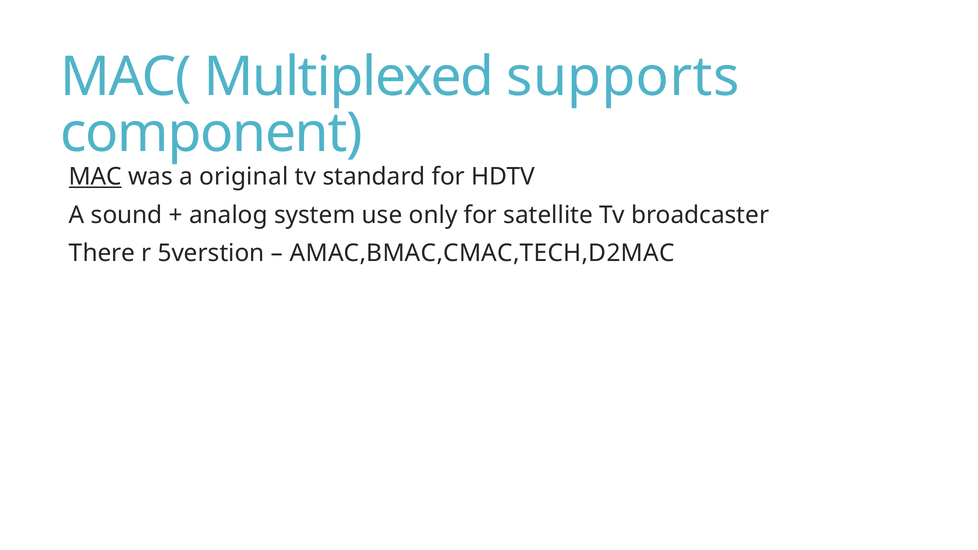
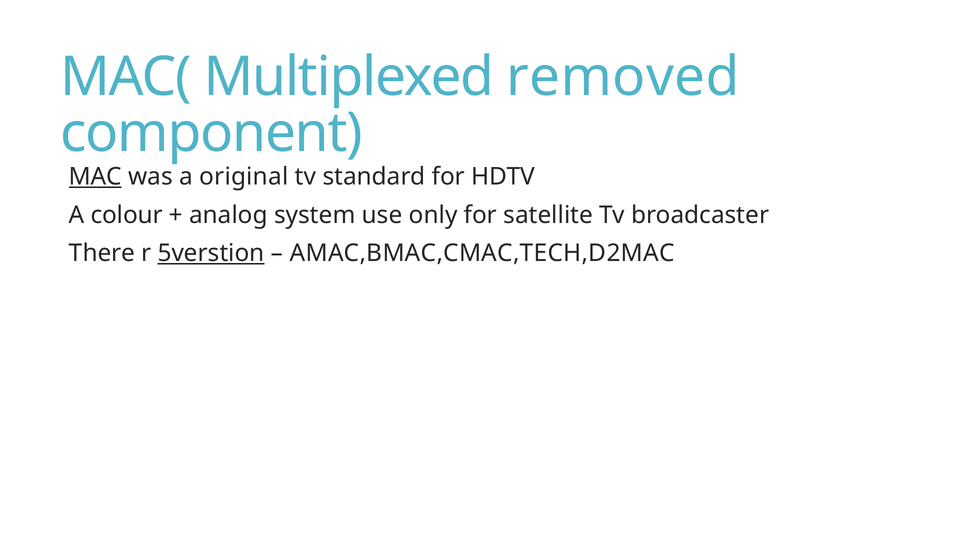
supports: supports -> removed
sound: sound -> colour
5verstion underline: none -> present
